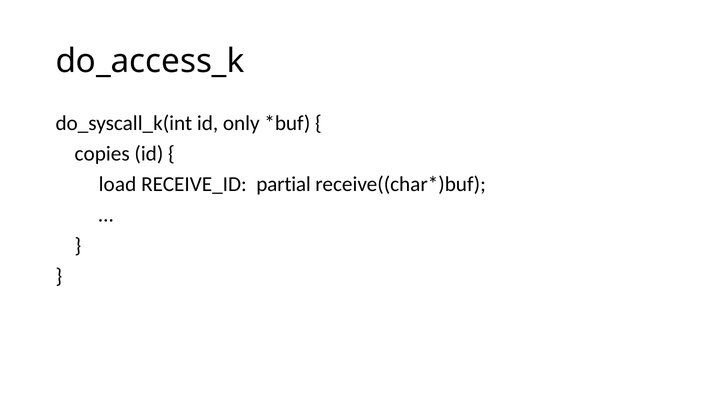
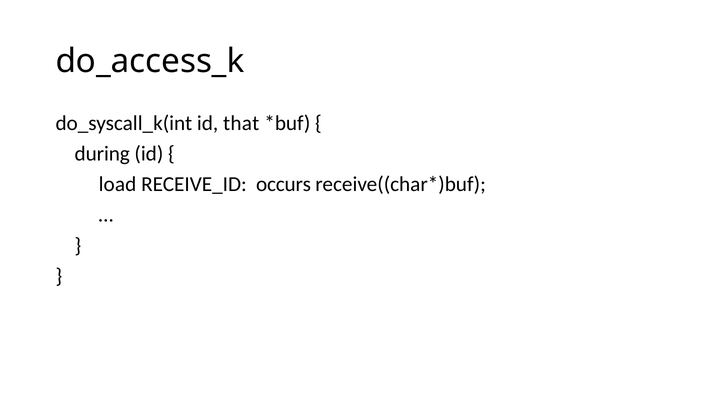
only: only -> that
copies: copies -> during
partial: partial -> occurs
